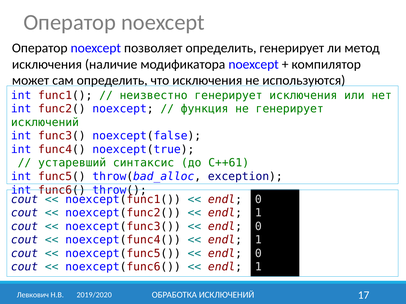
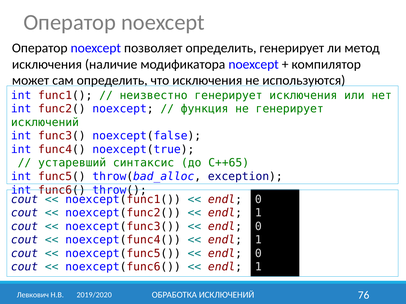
C++61: C++61 -> C++65
17: 17 -> 76
